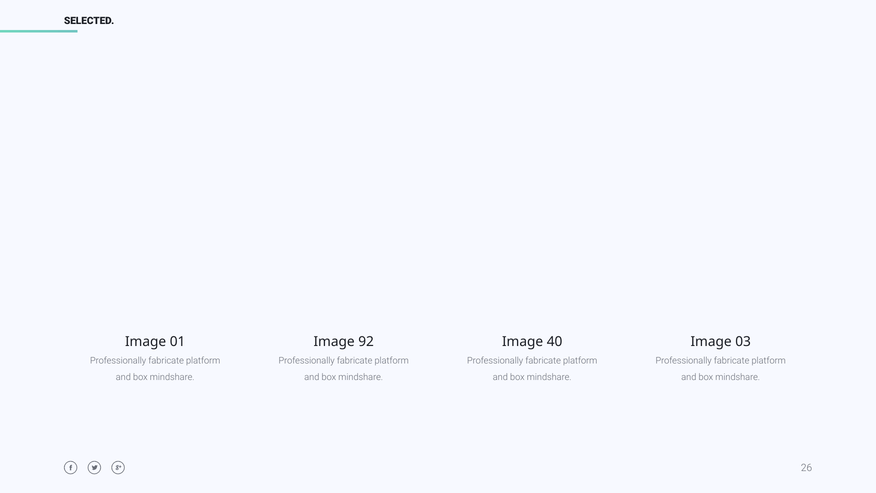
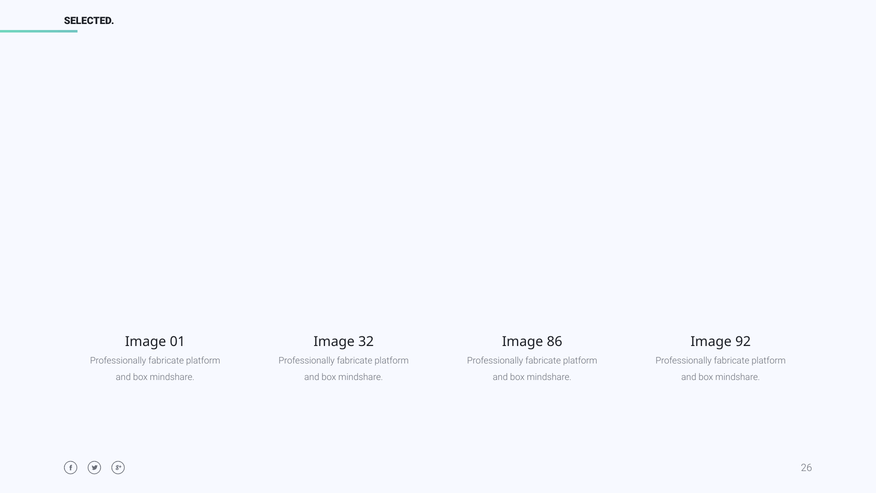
92: 92 -> 32
40: 40 -> 86
03: 03 -> 92
